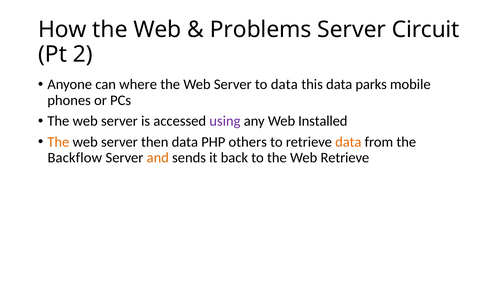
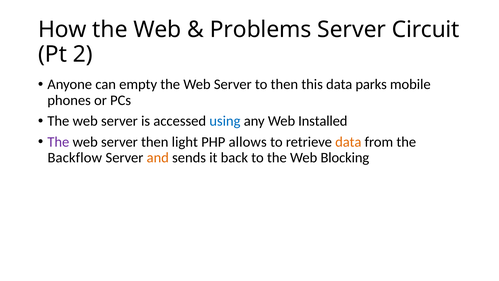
where: where -> empty
to data: data -> then
using colour: purple -> blue
The at (58, 142) colour: orange -> purple
then data: data -> light
others: others -> allows
Web Retrieve: Retrieve -> Blocking
